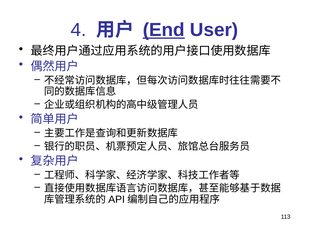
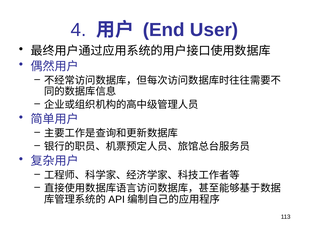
End underline: present -> none
